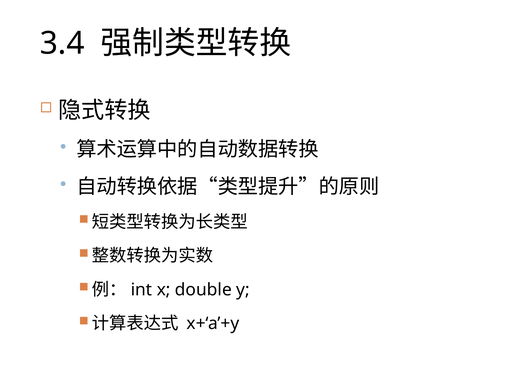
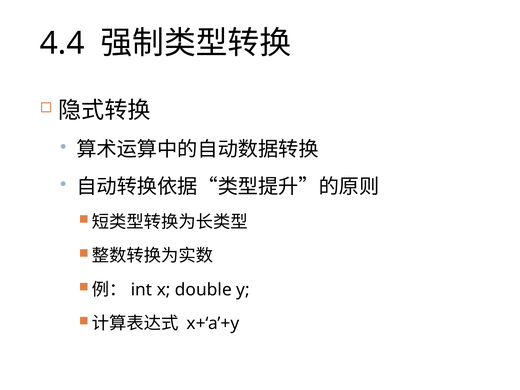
3.4: 3.4 -> 4.4
